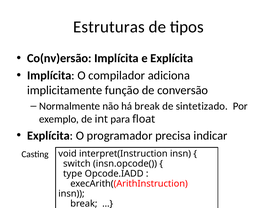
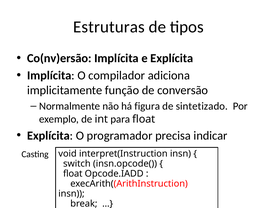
há break: break -> figura
type at (73, 173): type -> float
